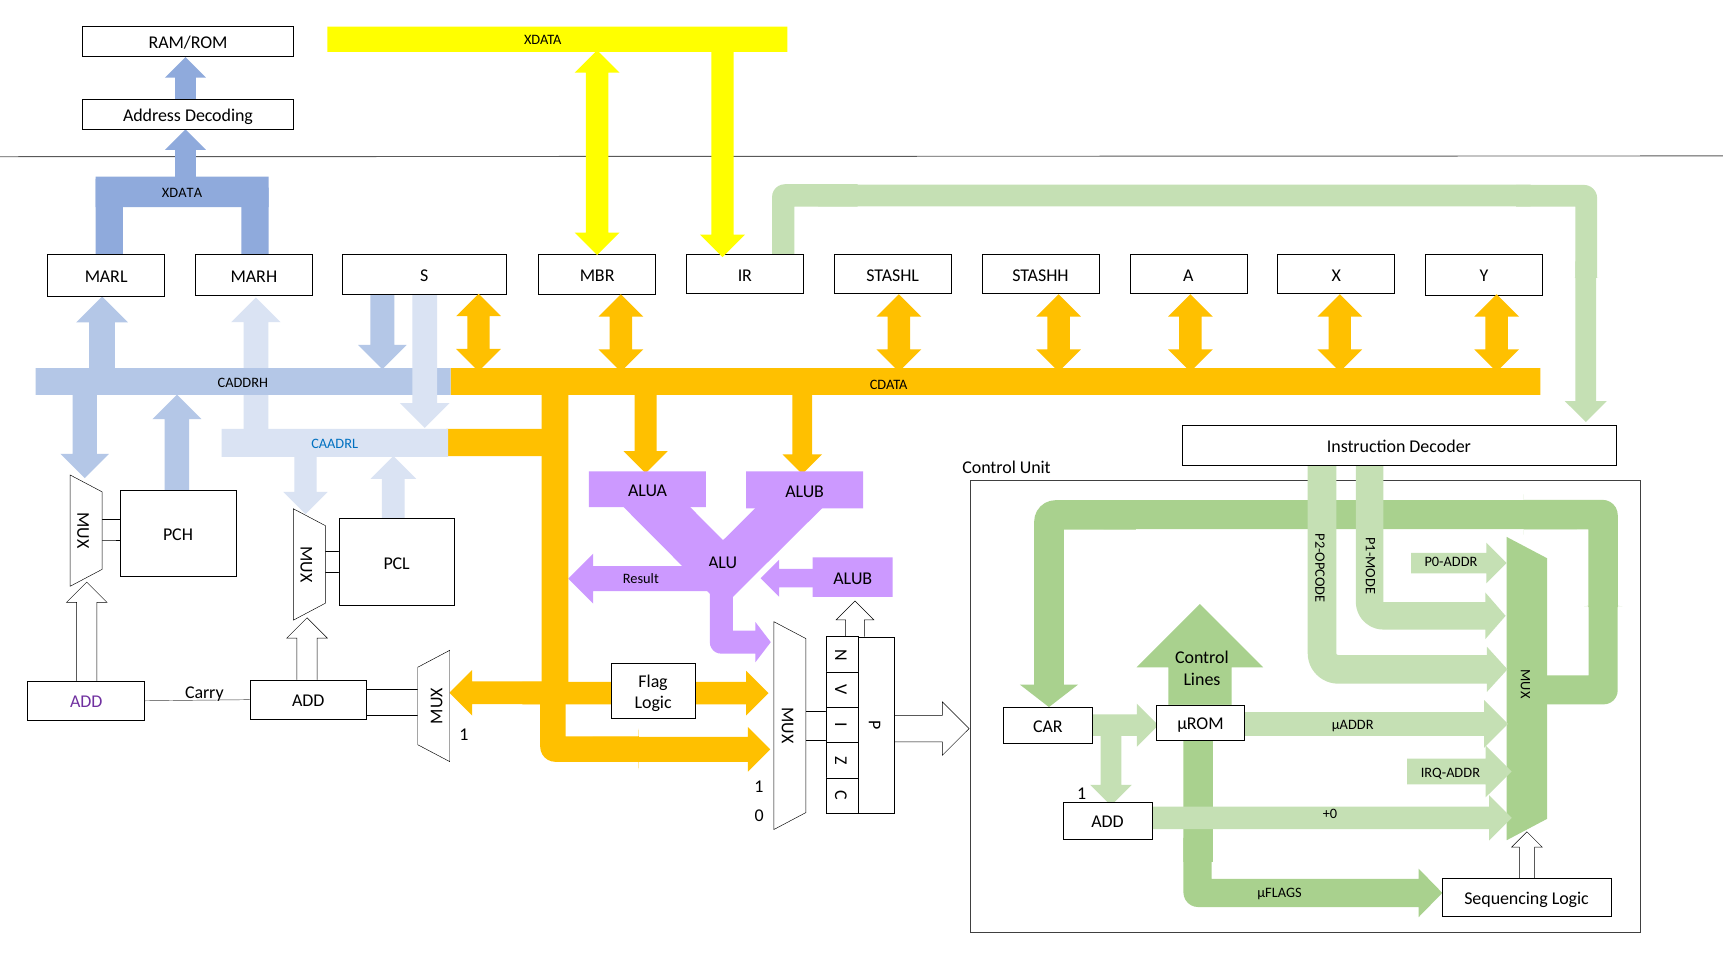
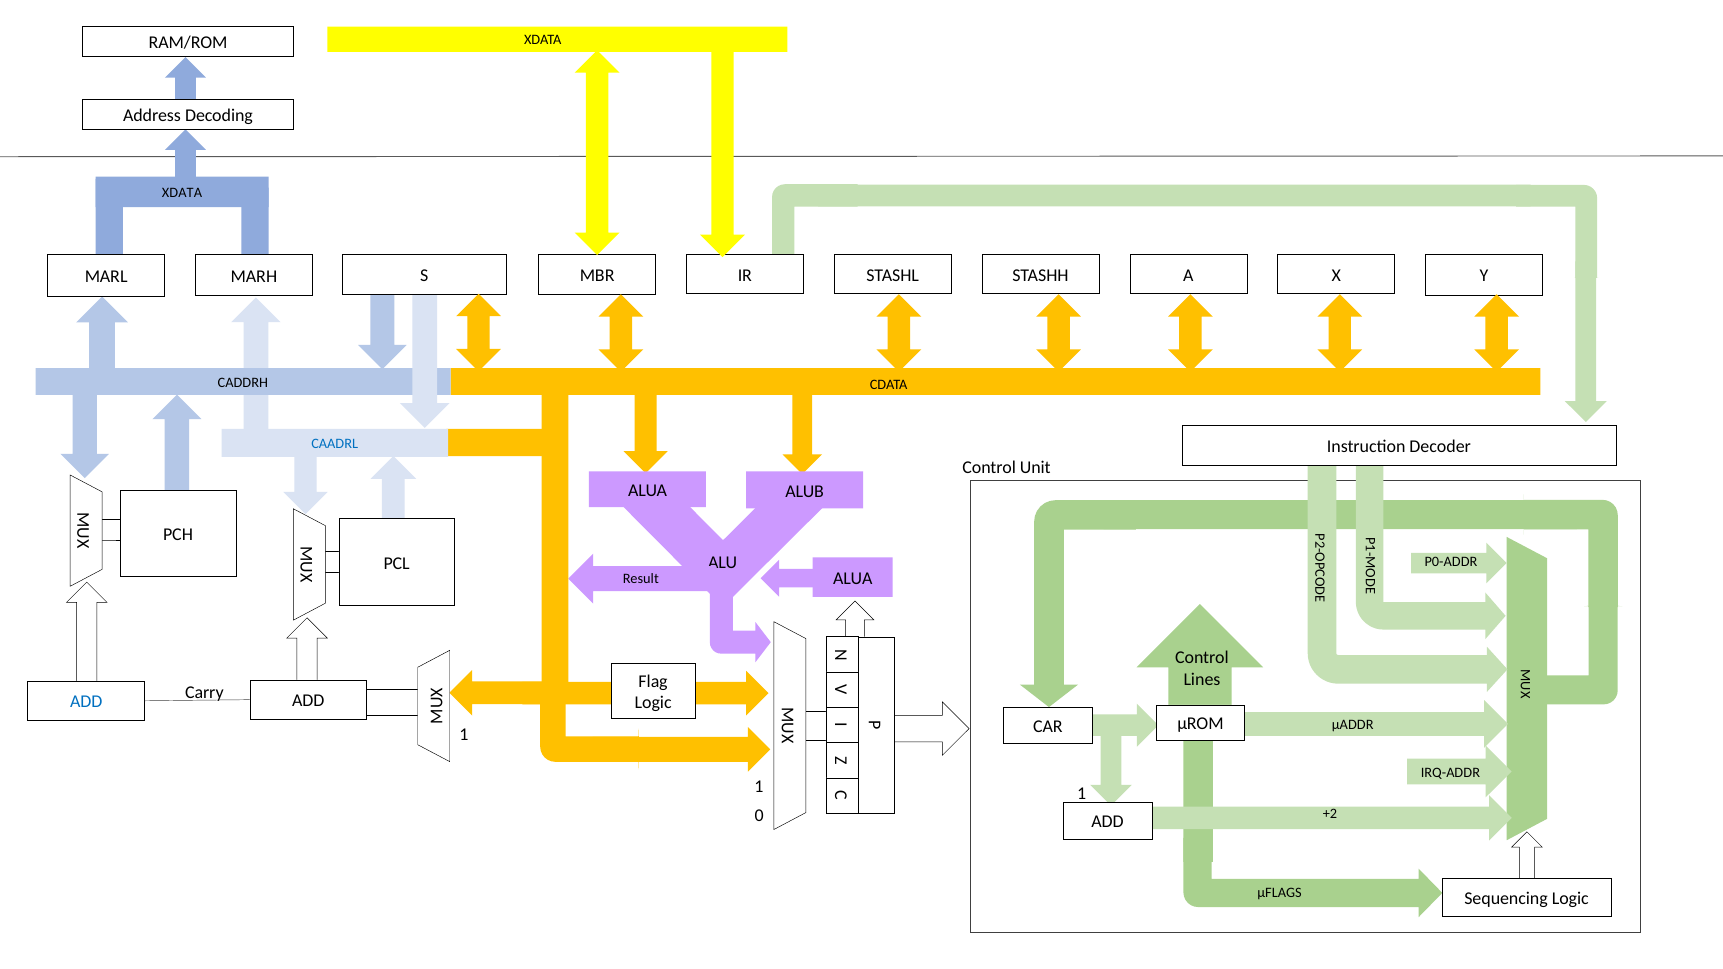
ALUB at (853, 579): ALUB -> ALUA
ADD at (86, 702) colour: purple -> blue
+0: +0 -> +2
